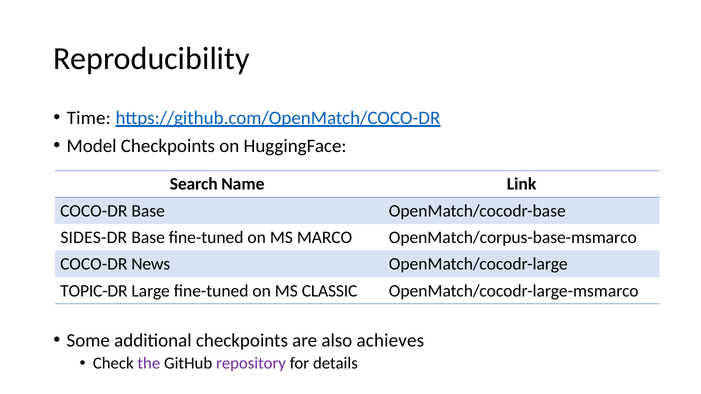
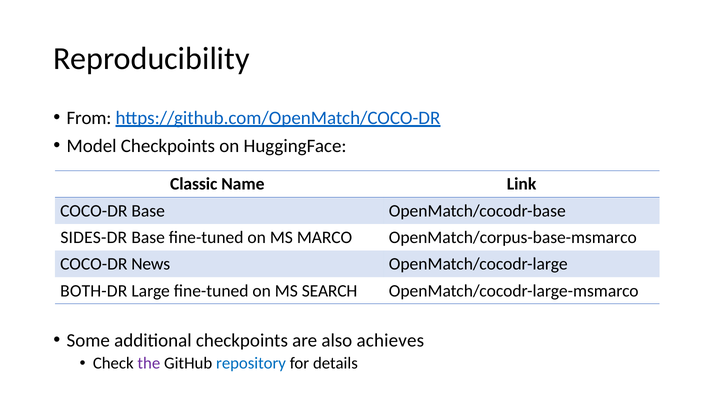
Time: Time -> From
Search: Search -> Classic
TOPIC-DR: TOPIC-DR -> BOTH-DR
CLASSIC: CLASSIC -> SEARCH
repository colour: purple -> blue
